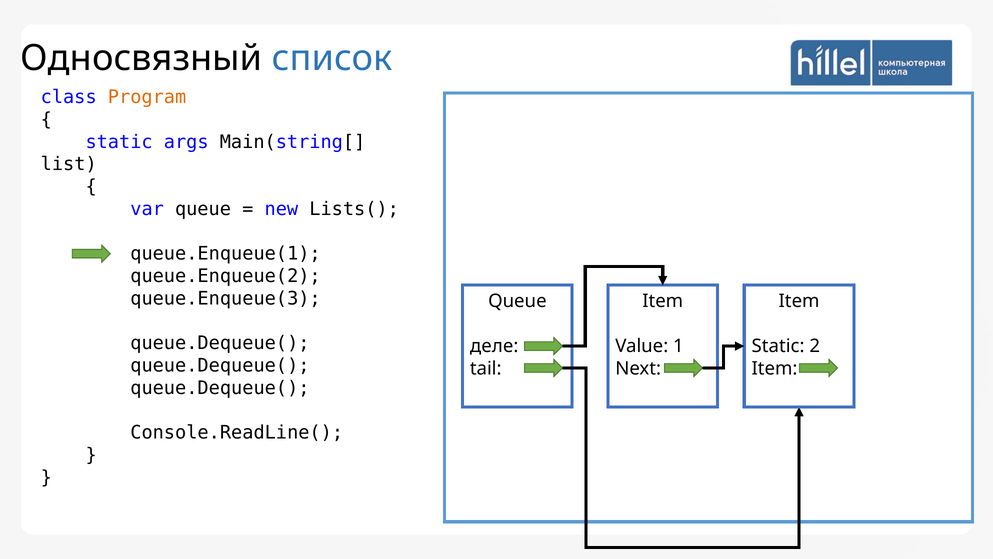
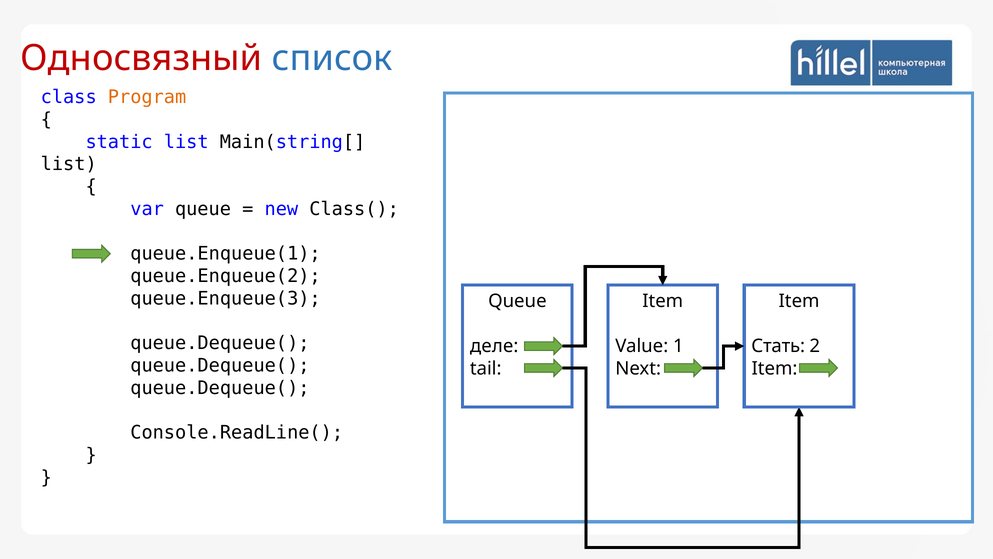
Односвязный colour: black -> red
static args: args -> list
Lists(: Lists( -> Class(
Static at (778, 346): Static -> Стать
